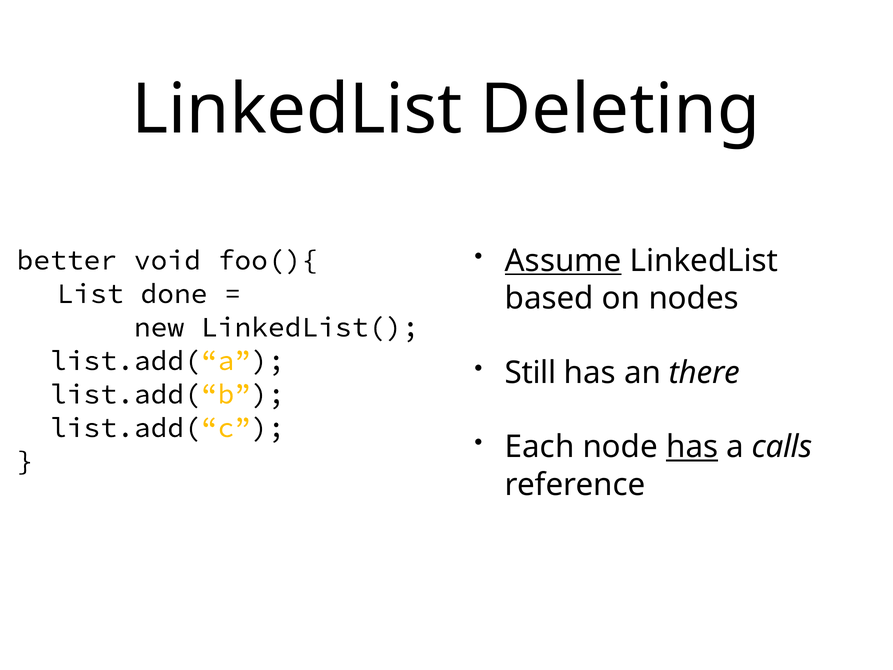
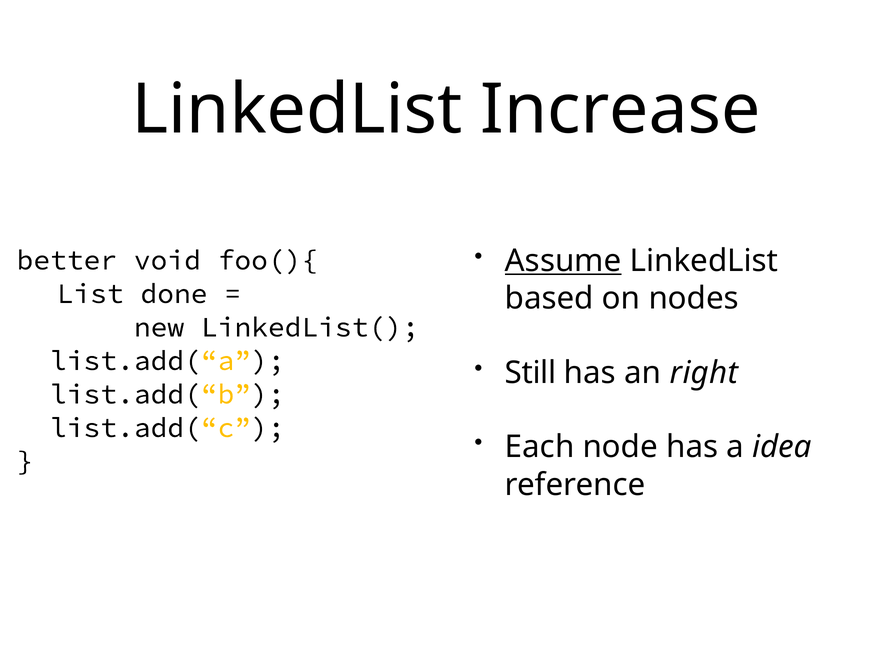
Deleting: Deleting -> Increase
there: there -> right
has at (692, 447) underline: present -> none
calls: calls -> idea
